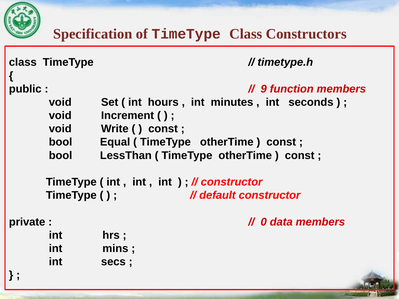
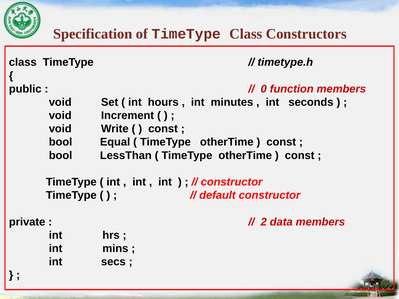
9: 9 -> 0
0: 0 -> 2
